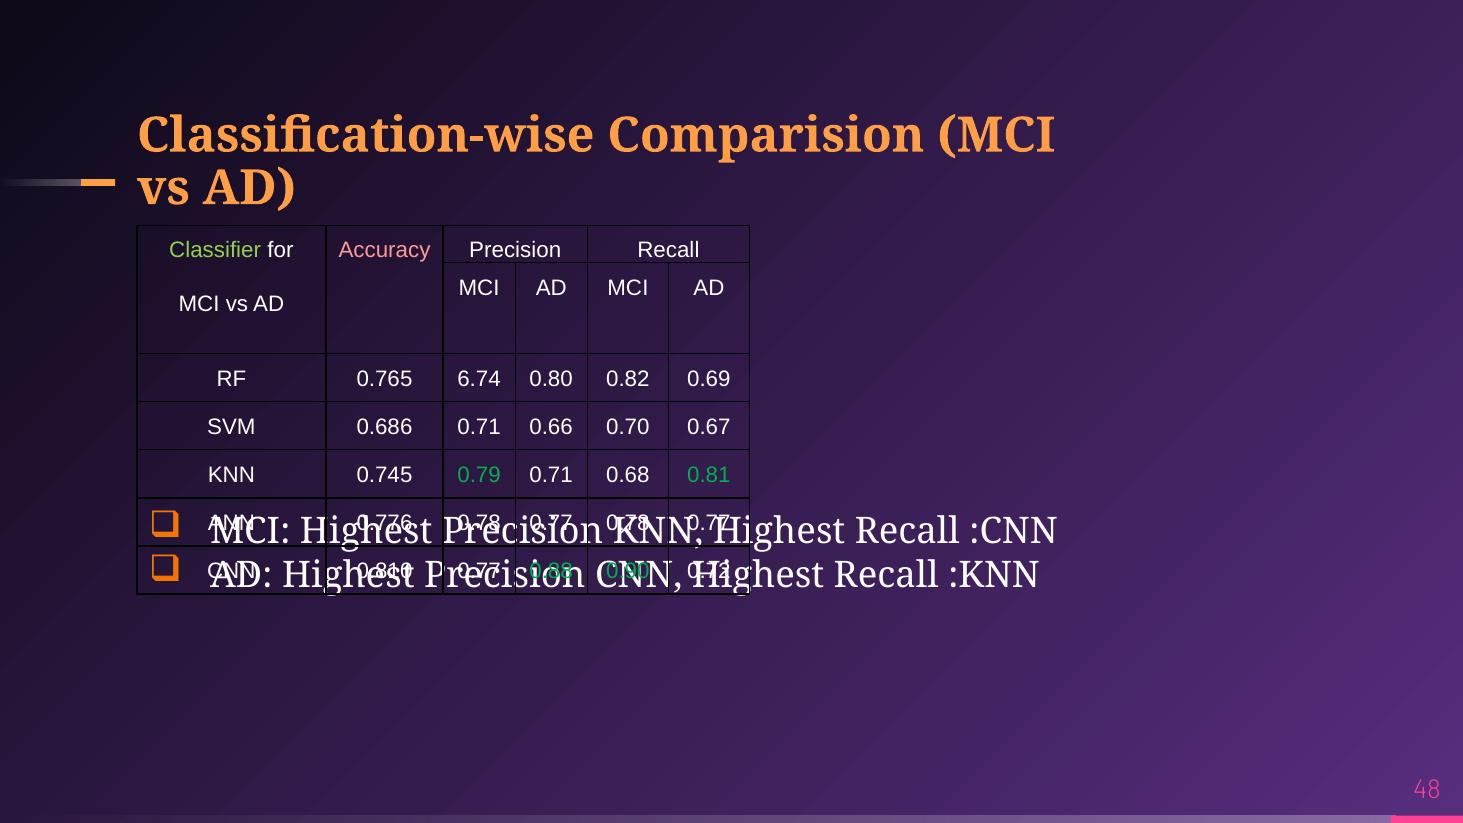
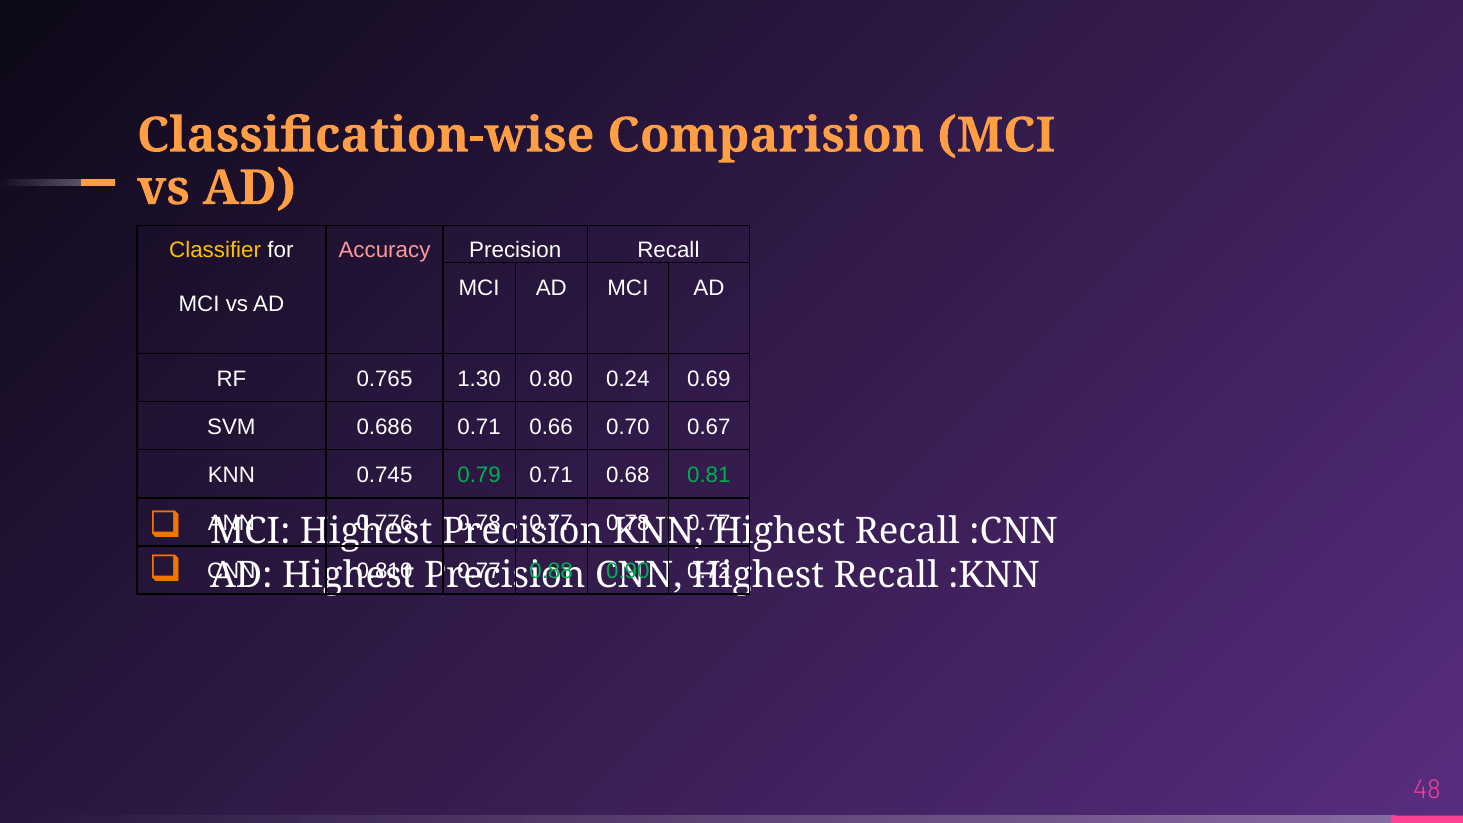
Classifier colour: light green -> yellow
6.74: 6.74 -> 1.30
0.82: 0.82 -> 0.24
